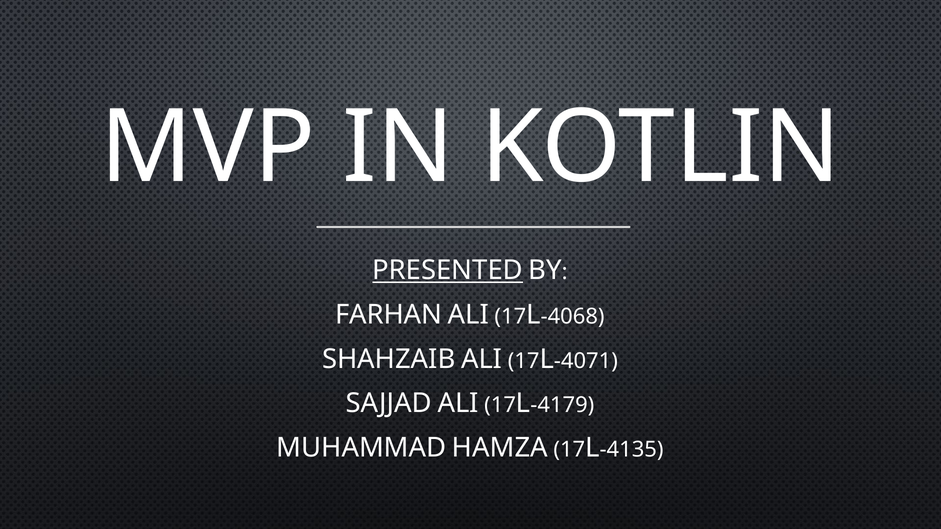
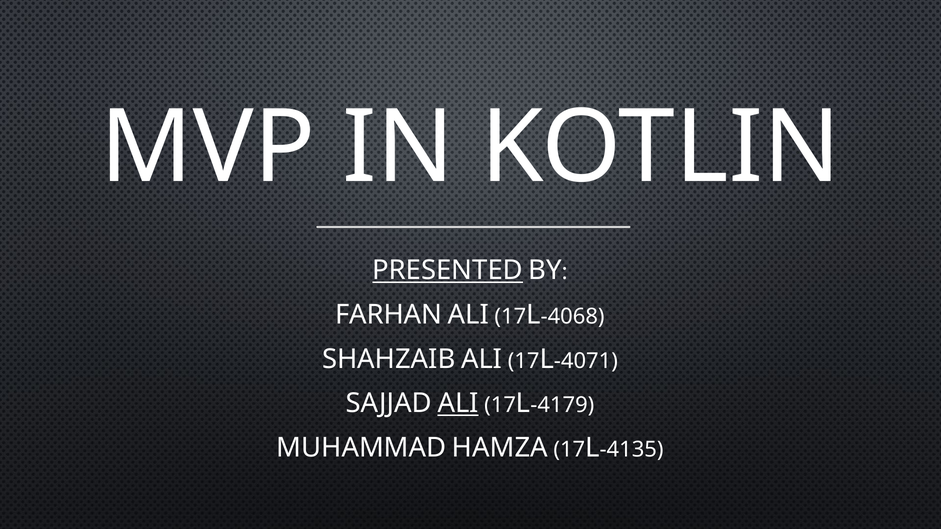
ALI at (458, 404) underline: none -> present
